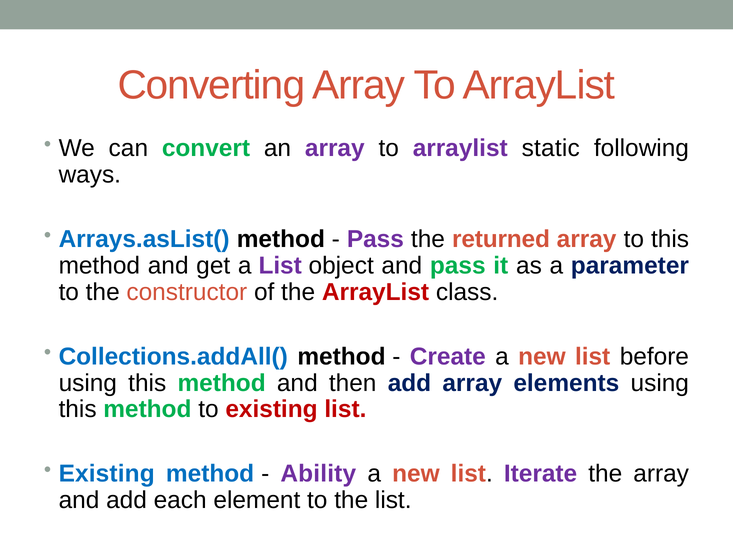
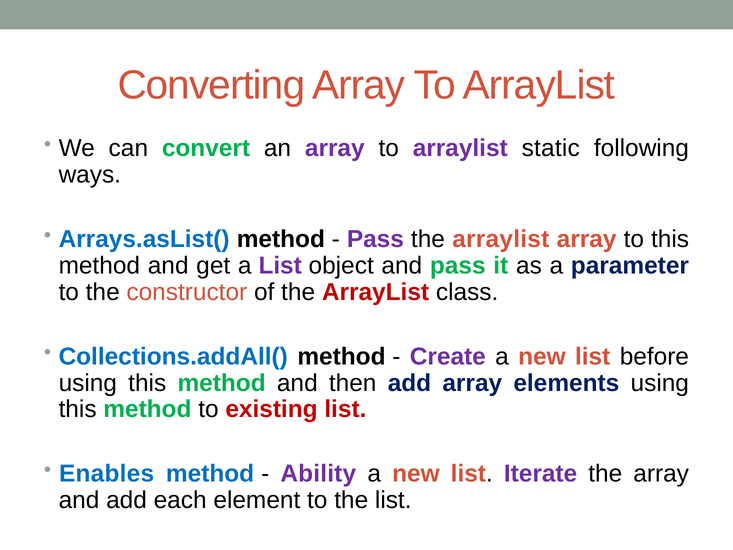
Pass the returned: returned -> arraylist
Existing at (107, 474): Existing -> Enables
